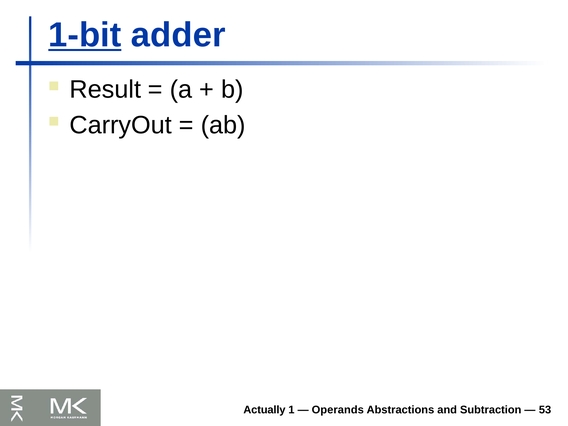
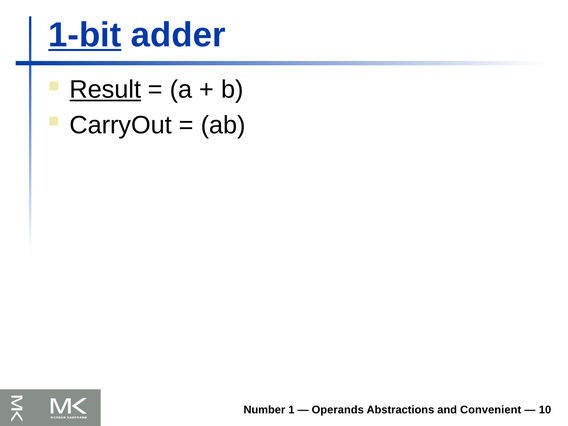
Result underline: none -> present
Actually: Actually -> Number
Subtraction: Subtraction -> Convenient
53: 53 -> 10
